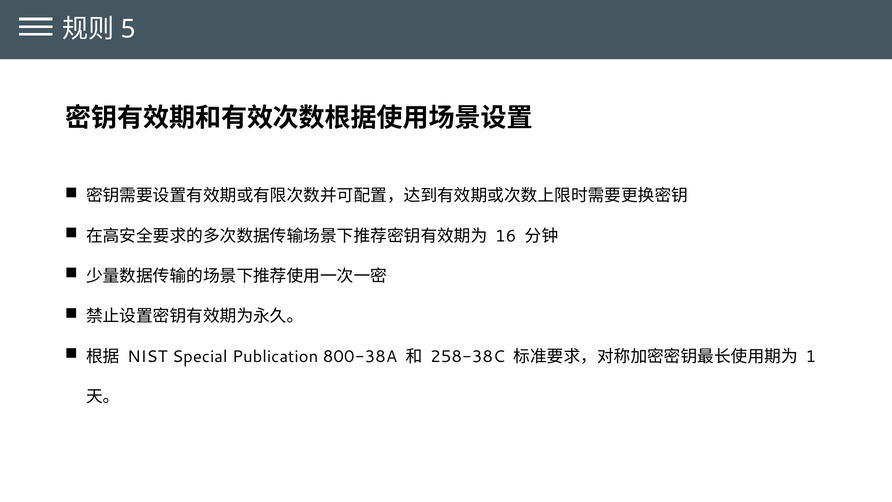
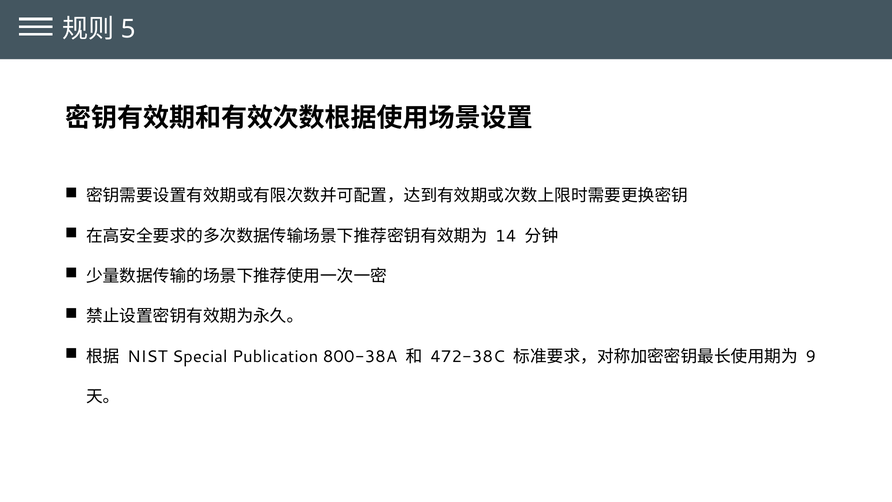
16: 16 -> 14
258-38C: 258-38C -> 472-38C
1: 1 -> 9
